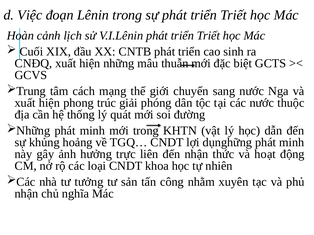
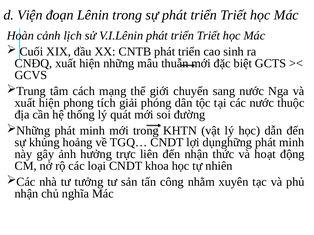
Việc: Việc -> Viện
trúc: trúc -> tích
